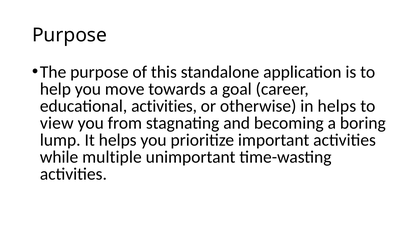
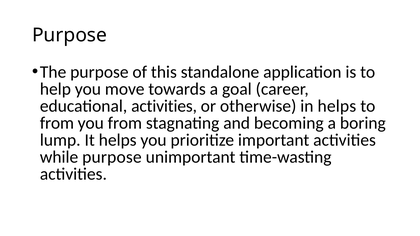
view at (57, 123): view -> from
while multiple: multiple -> purpose
